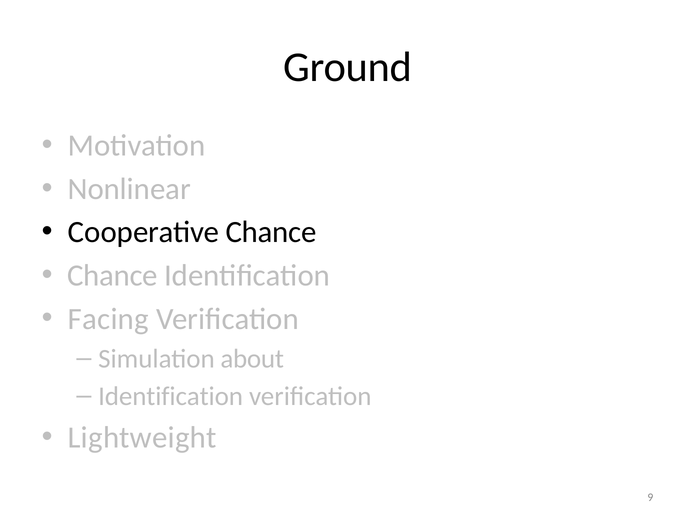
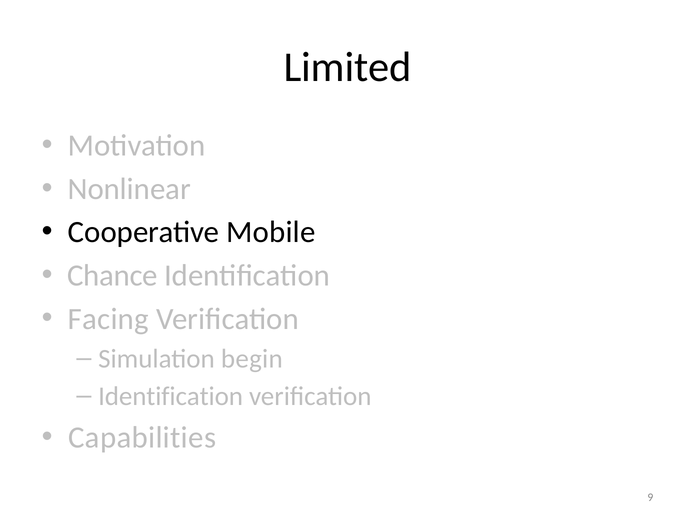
Ground: Ground -> Limited
Cooperative Chance: Chance -> Mobile
about: about -> begin
Lightweight: Lightweight -> Capabilities
